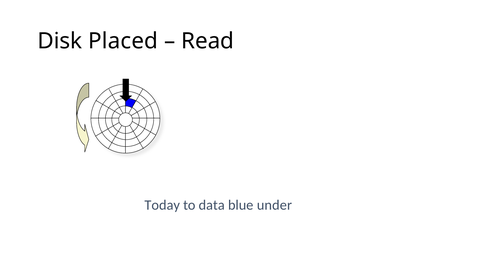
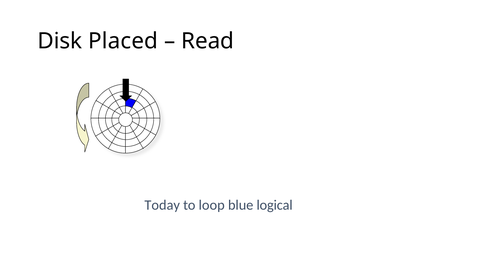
data: data -> loop
under: under -> logical
